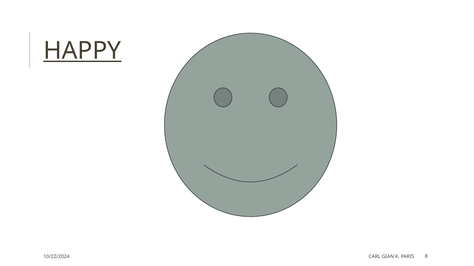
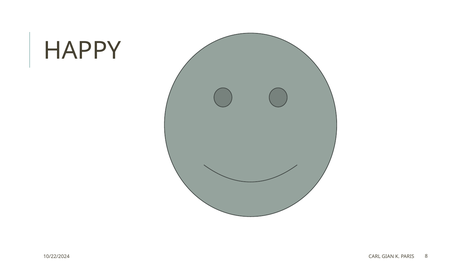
HAPPY underline: present -> none
